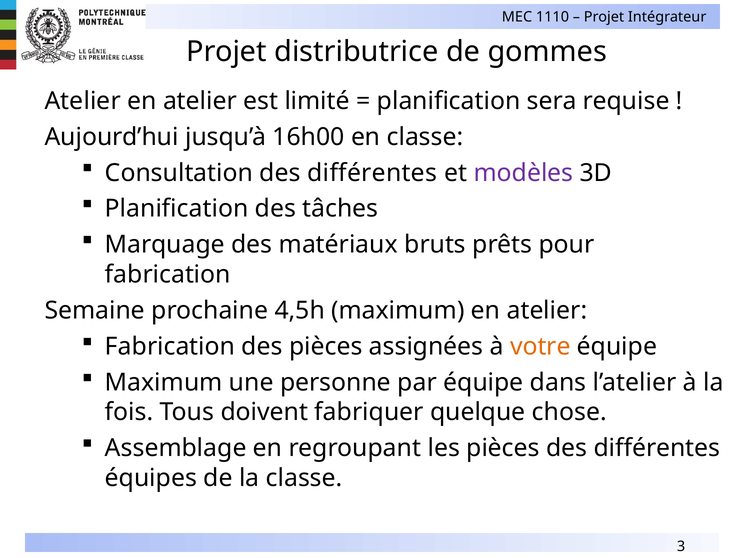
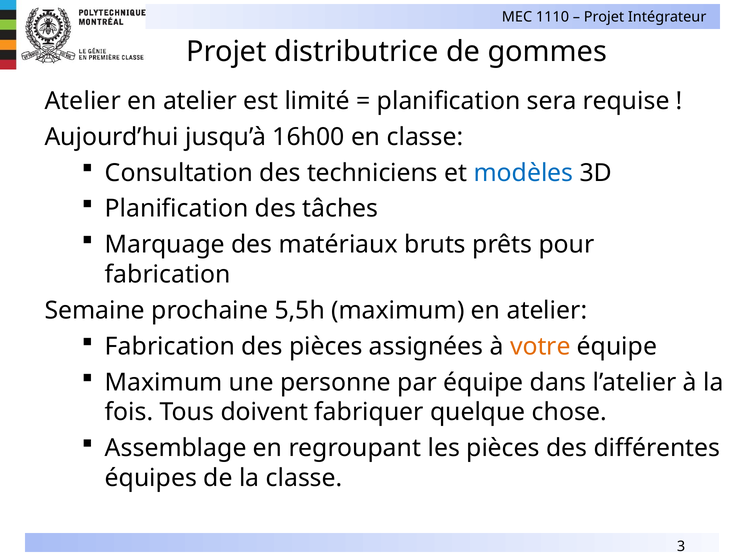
Consultation des différentes: différentes -> techniciens
modèles colour: purple -> blue
4,5h: 4,5h -> 5,5h
